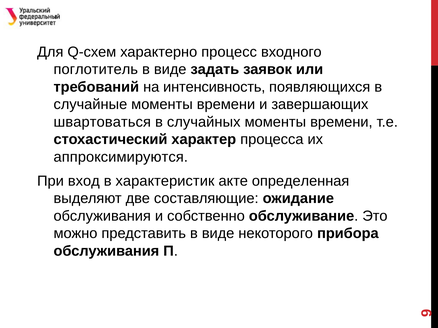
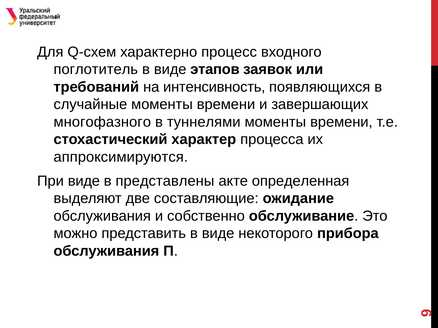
задать: задать -> этапов
швартоваться: швартоваться -> многофазного
случайных: случайных -> туннелями
При вход: вход -> виде
характеристик: характеристик -> представлены
